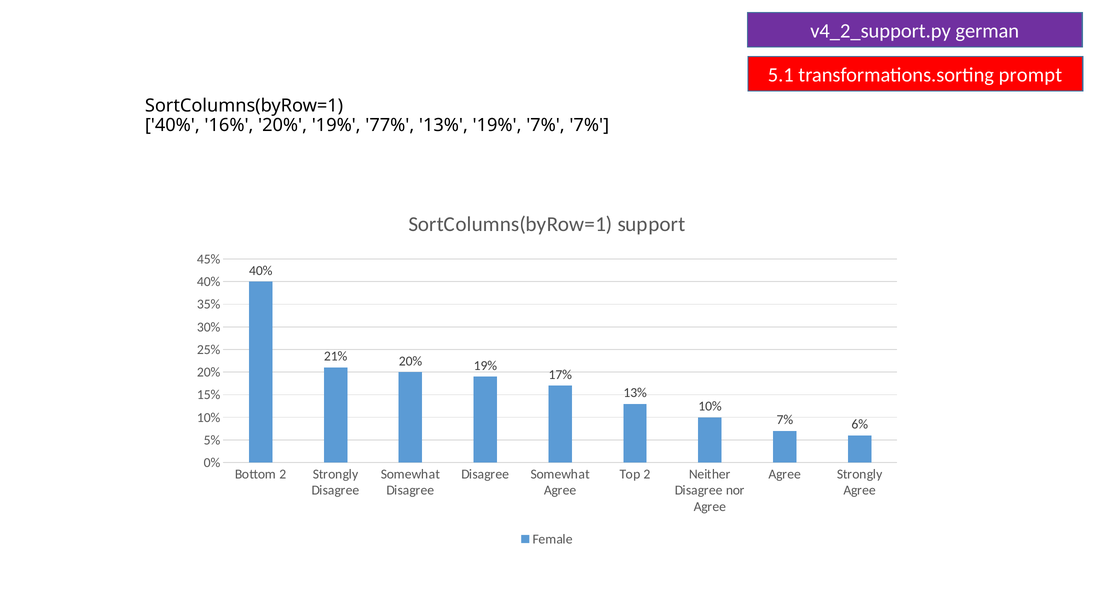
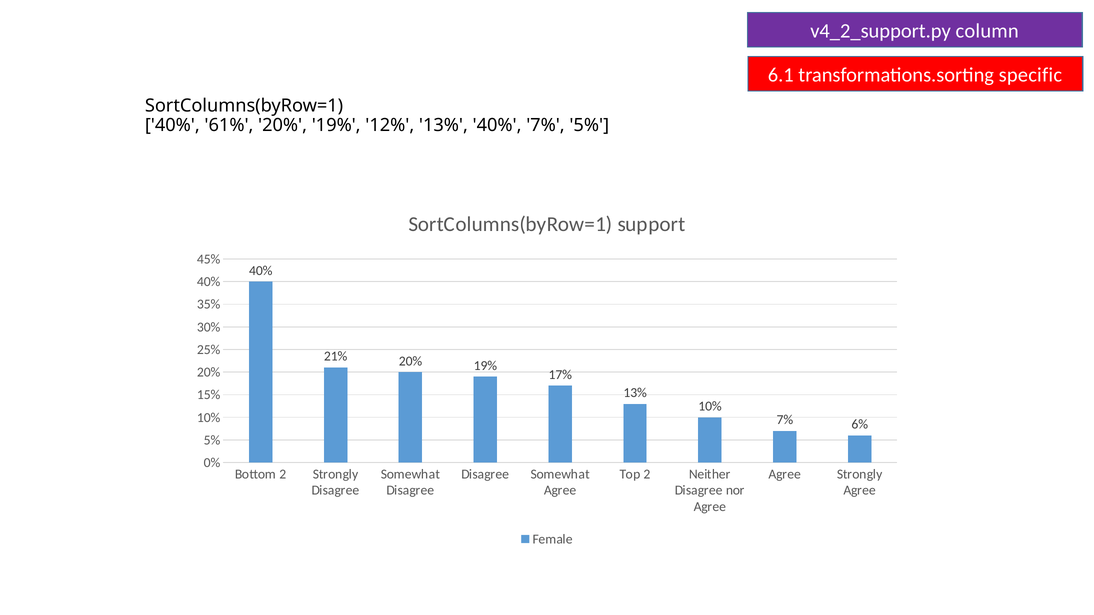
german: german -> column
5.1: 5.1 -> 6.1
prompt: prompt -> specific
16%: 16% -> 61%
77%: 77% -> 12%
13% 19%: 19% -> 40%
7% 7%: 7% -> 5%
